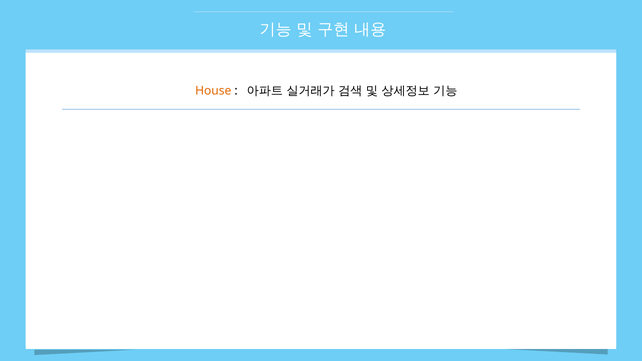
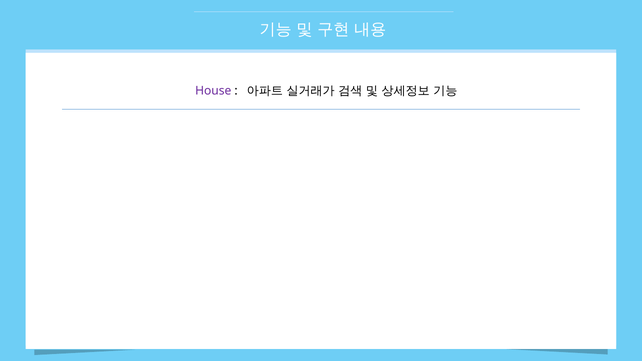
House colour: orange -> purple
